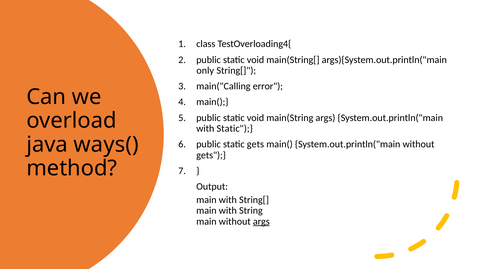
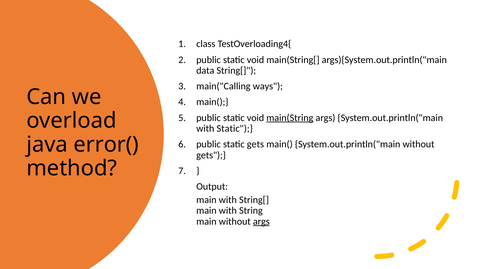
only: only -> data
error: error -> ways
main(String underline: none -> present
ways(: ways( -> error(
